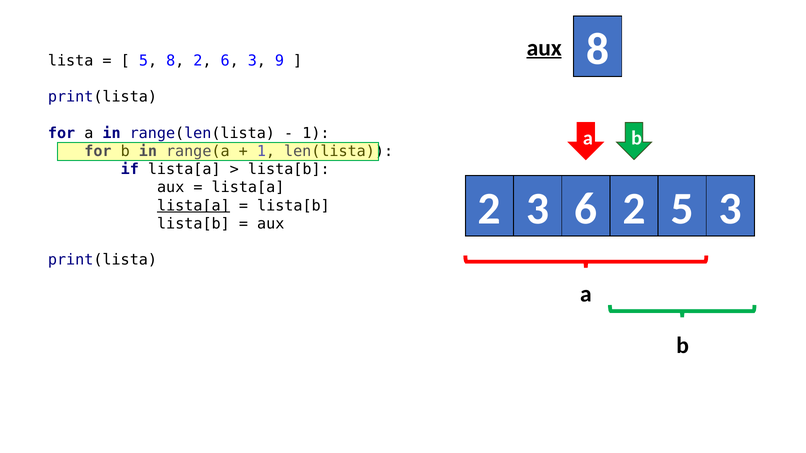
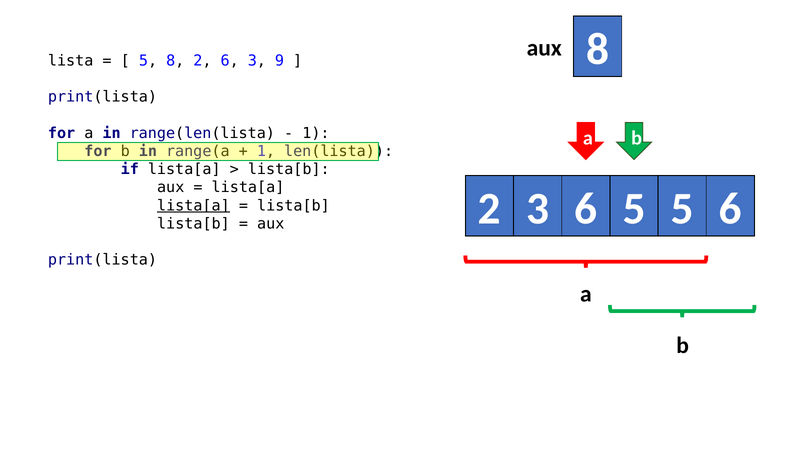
aux at (544, 48) underline: present -> none
6 2: 2 -> 5
5 3: 3 -> 6
